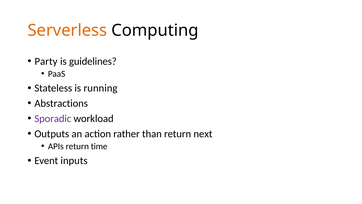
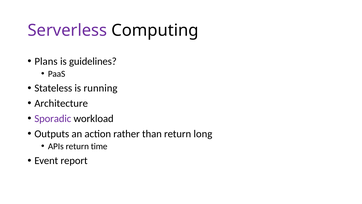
Serverless colour: orange -> purple
Party: Party -> Plans
Abstractions: Abstractions -> Architecture
next: next -> long
inputs: inputs -> report
